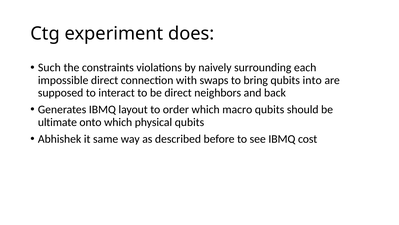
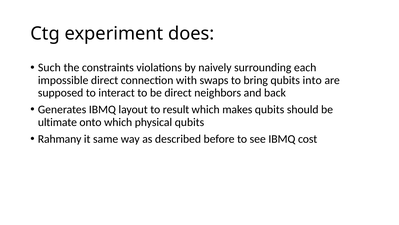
order: order -> result
macro: macro -> makes
Abhishek: Abhishek -> Rahmany
